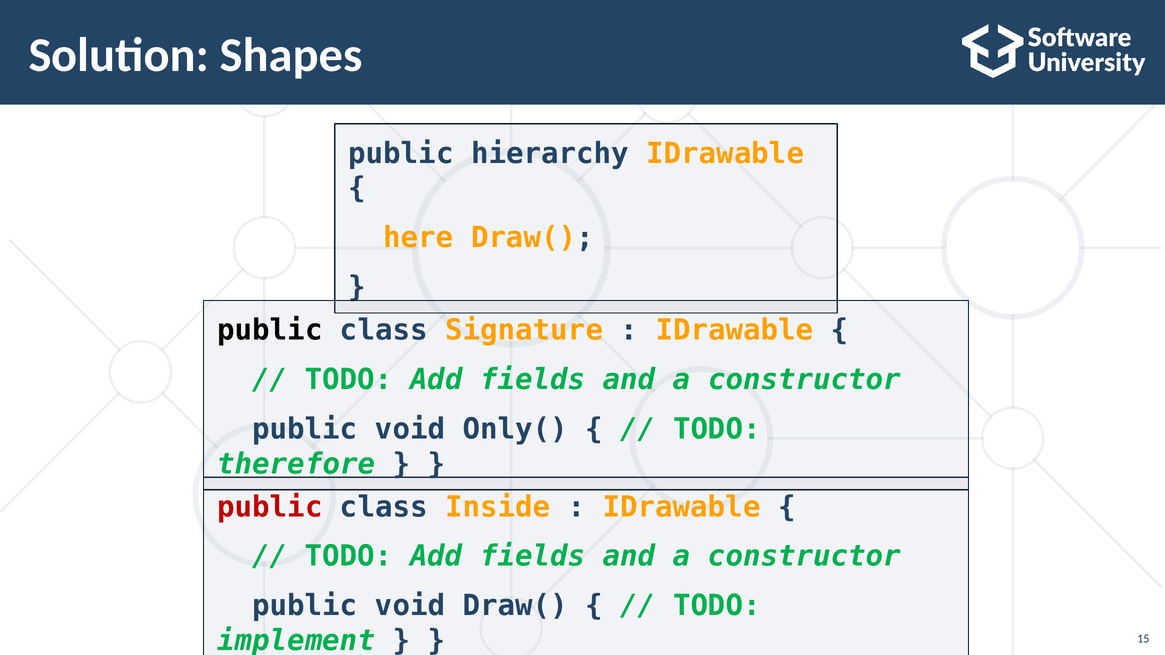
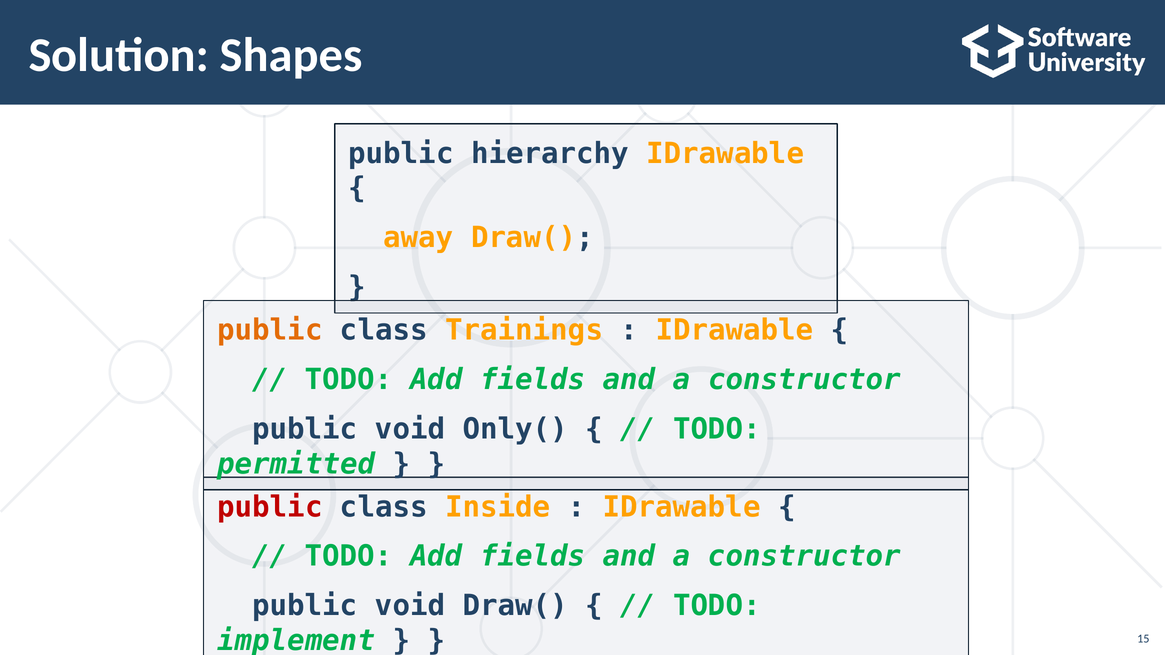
here: here -> away
public at (270, 330) colour: black -> orange
Signature: Signature -> Trainings
therefore: therefore -> permitted
